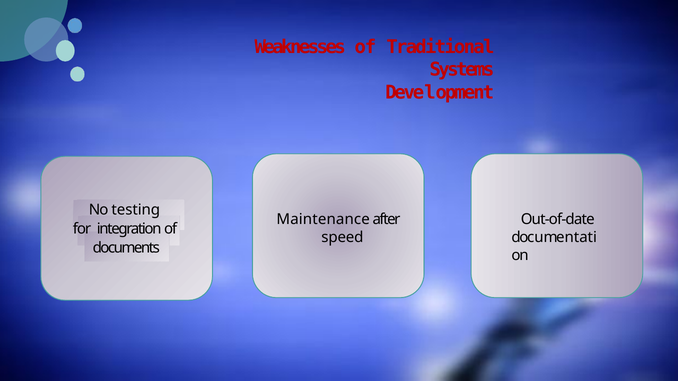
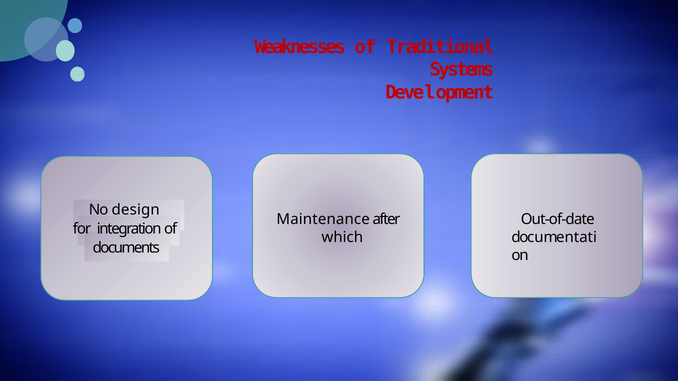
testing: testing -> design
speed: speed -> which
